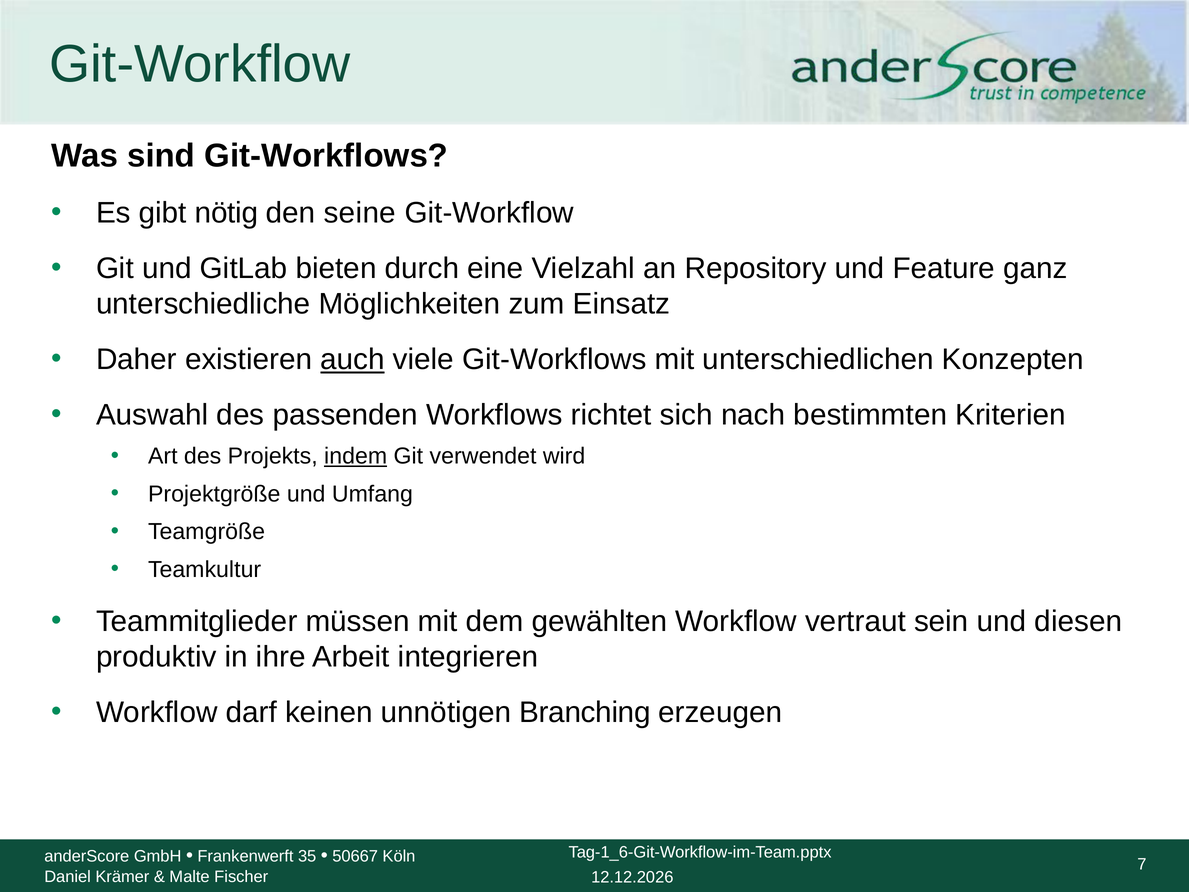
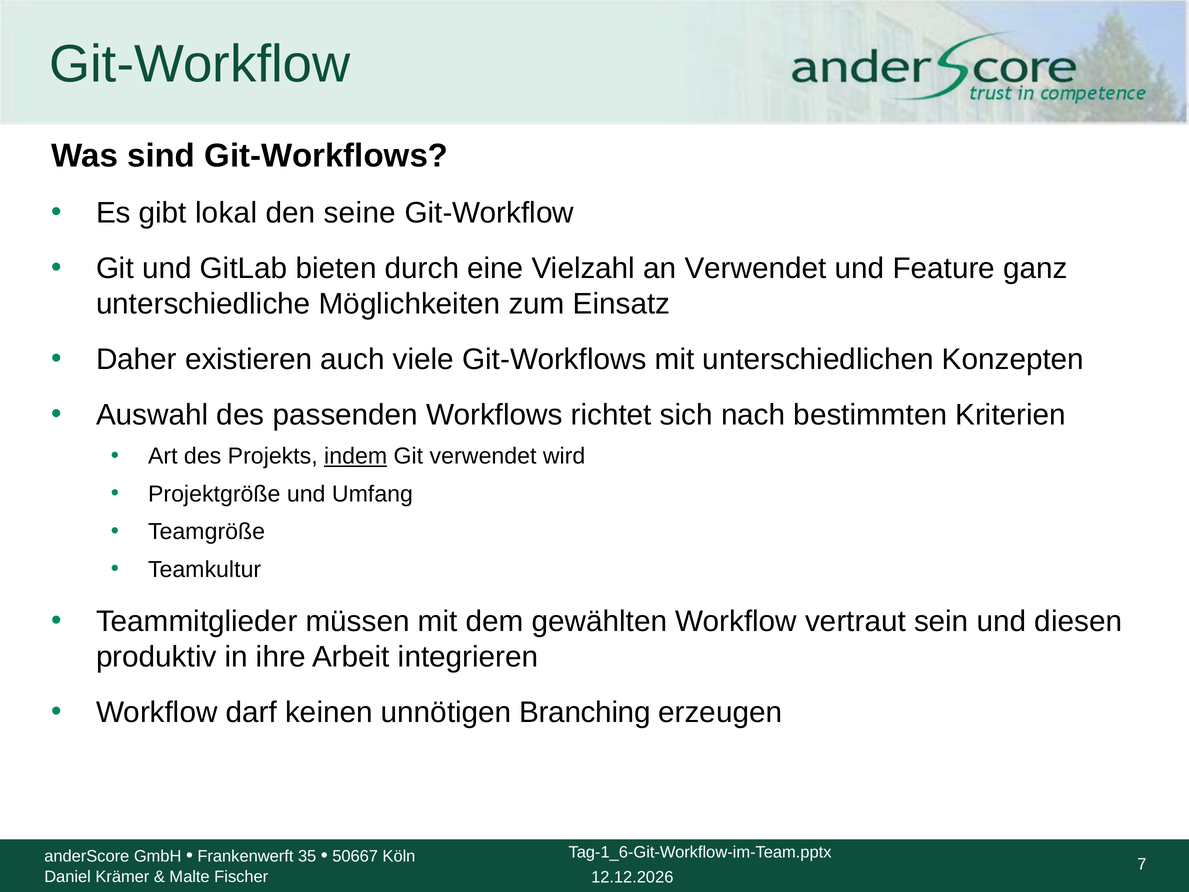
nötig: nötig -> lokal
an Repository: Repository -> Verwendet
auch underline: present -> none
